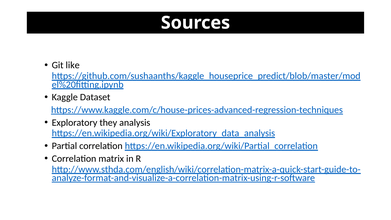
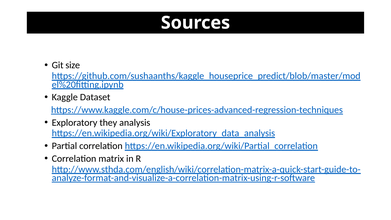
like: like -> size
